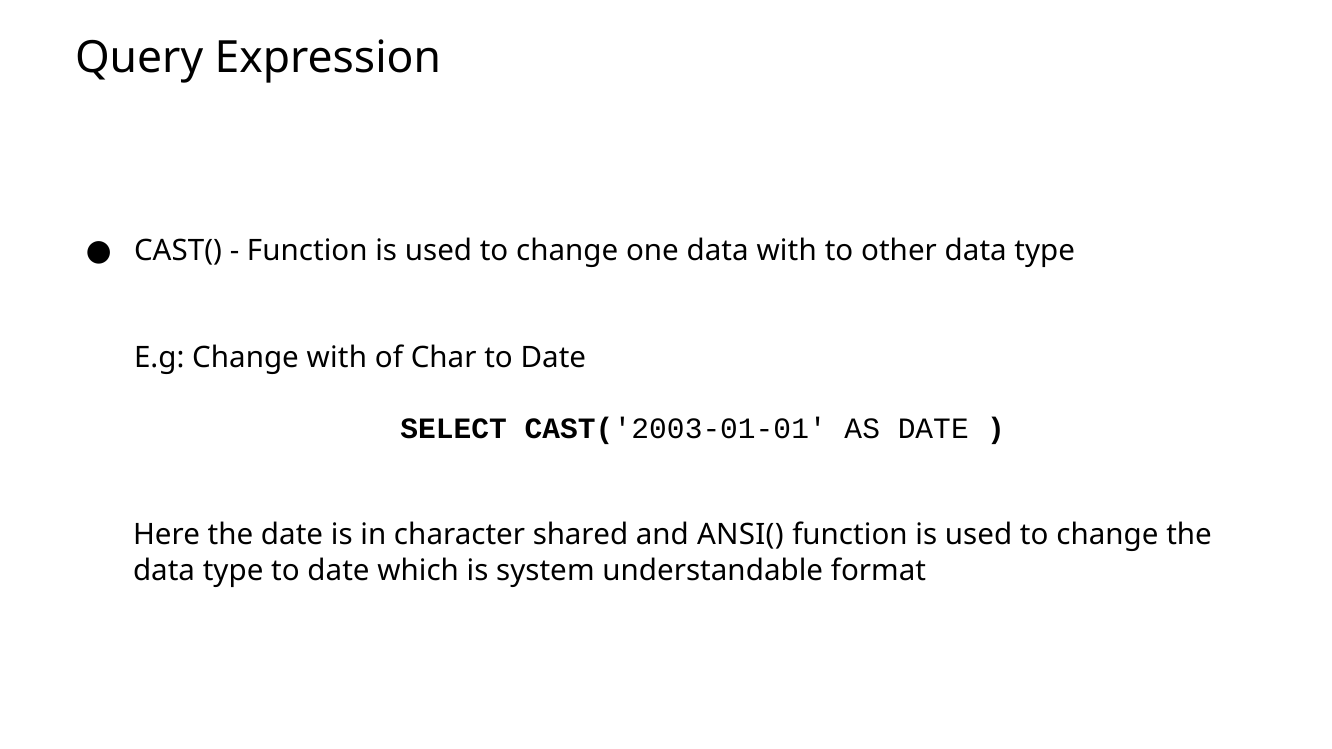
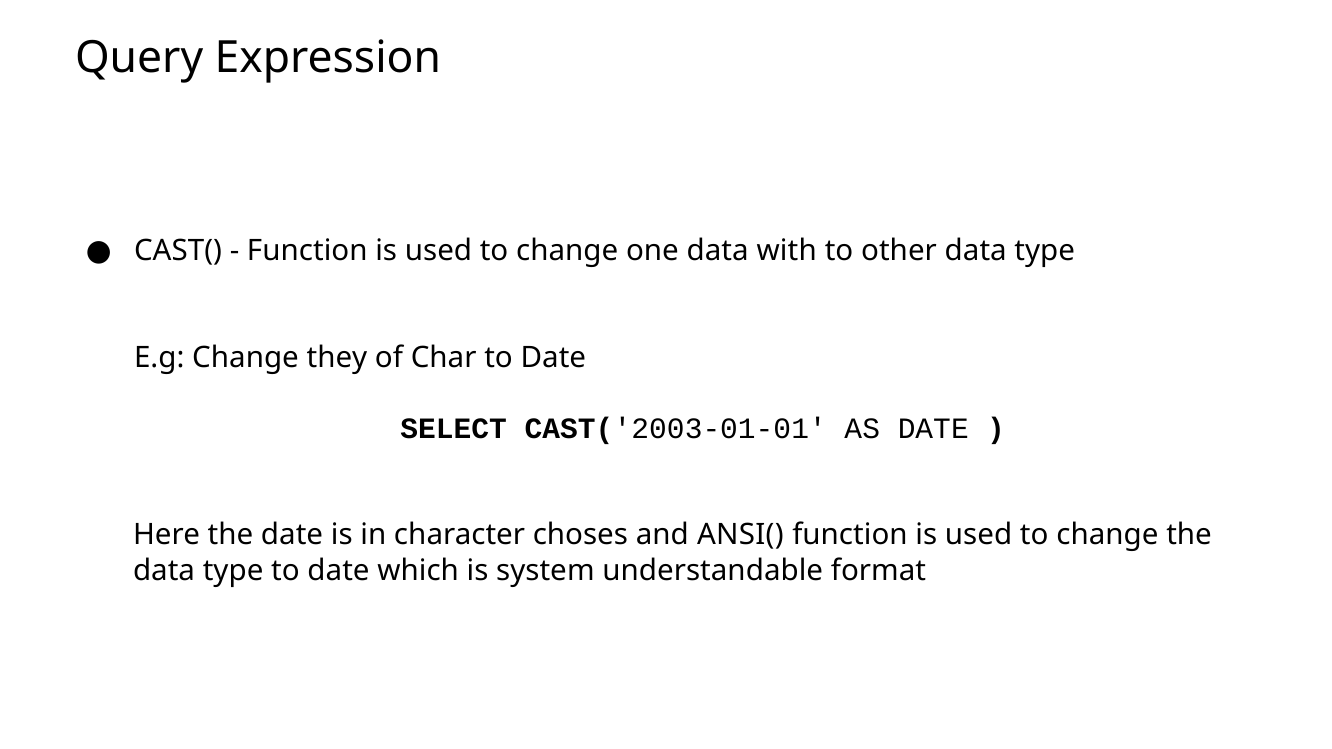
Change with: with -> they
shared: shared -> choses
